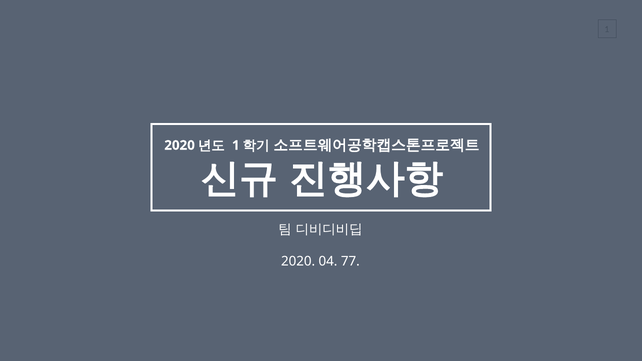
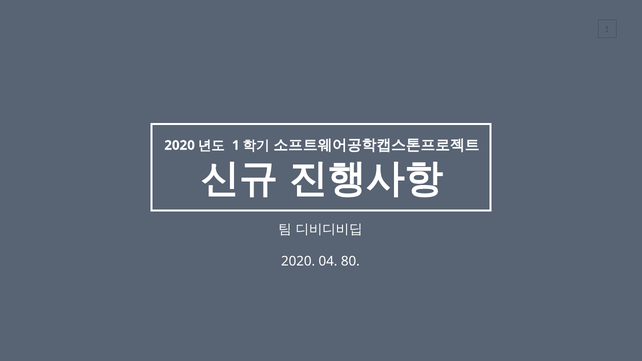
77: 77 -> 80
